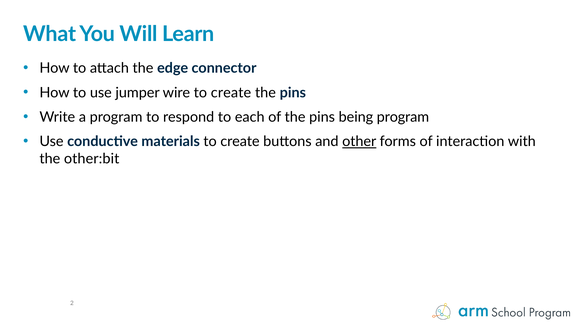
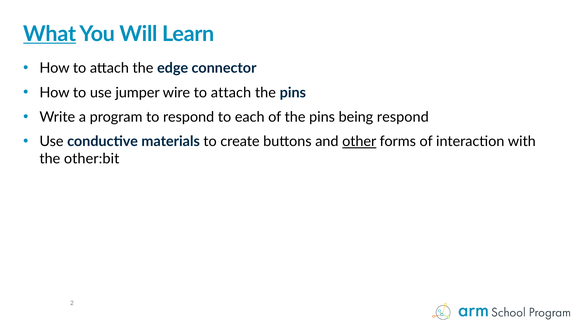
What underline: none -> present
wire to create: create -> attach
being program: program -> respond
